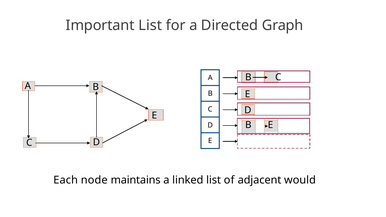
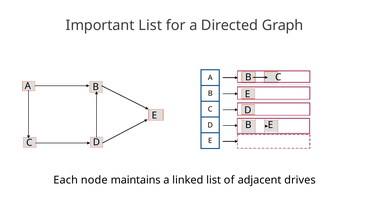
would: would -> drives
